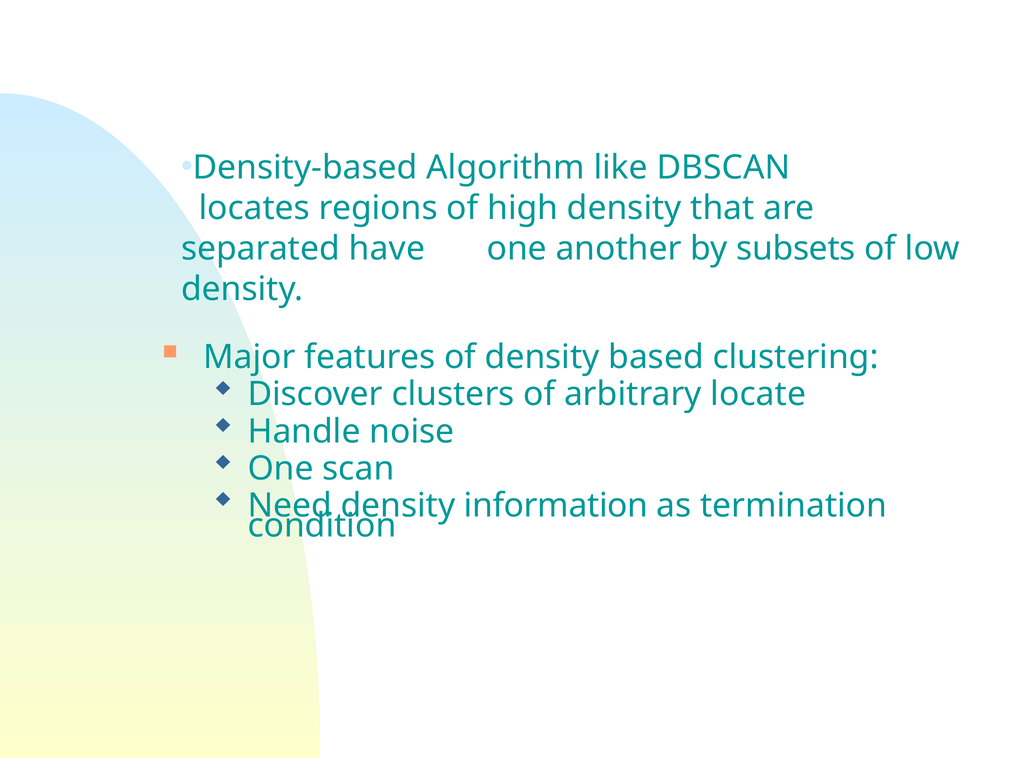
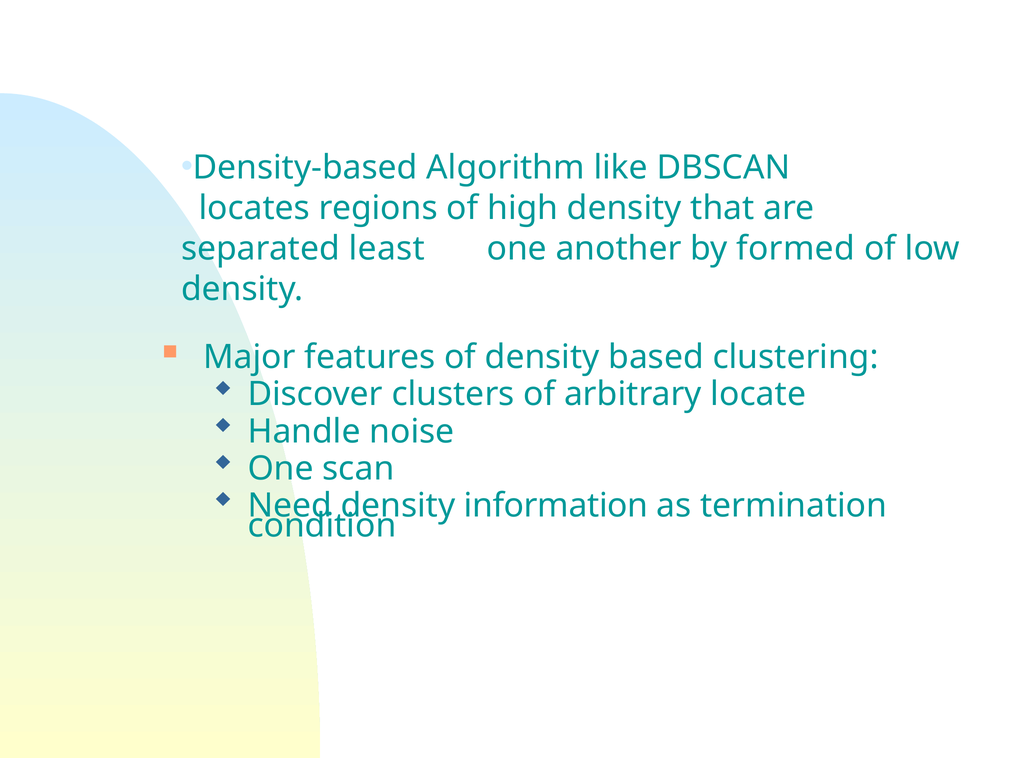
have: have -> least
subsets: subsets -> formed
